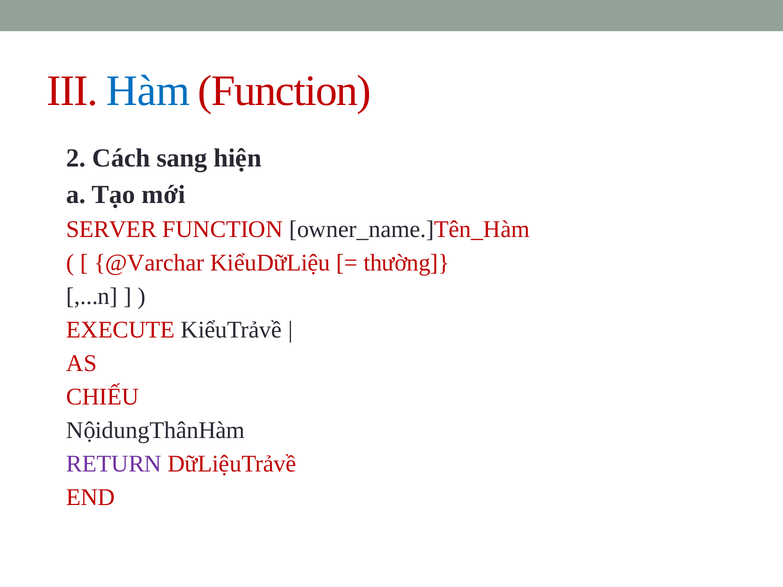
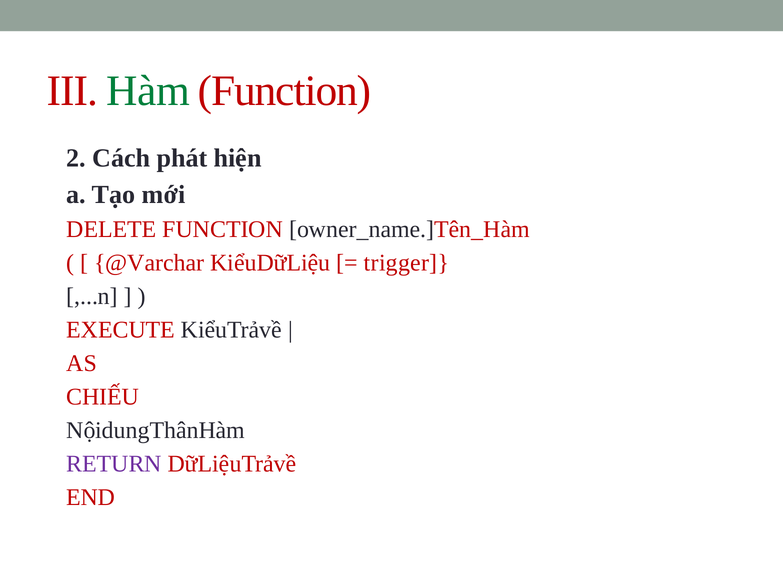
Hàm colour: blue -> green
sang: sang -> phát
SERVER: SERVER -> DELETE
thường: thường -> trigger
